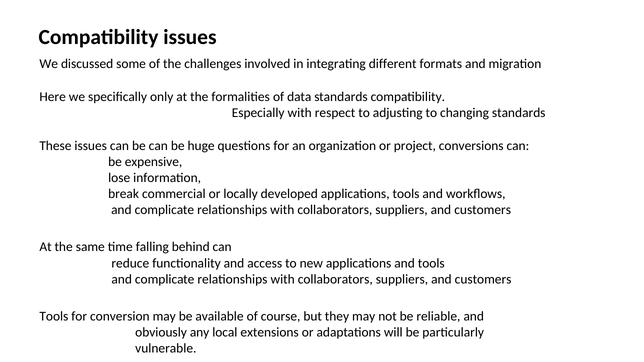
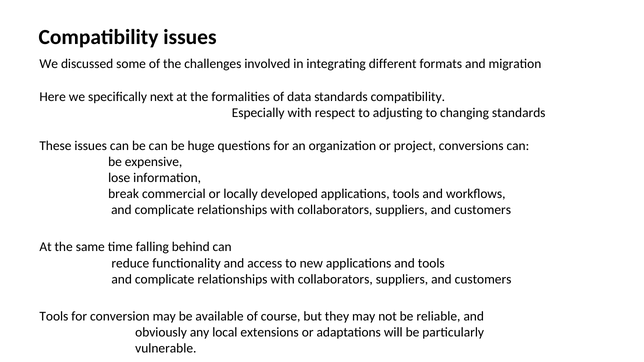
only: only -> next
